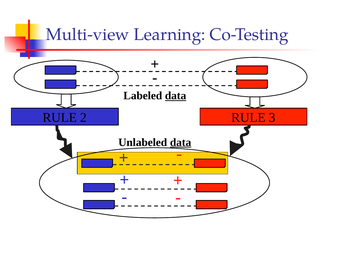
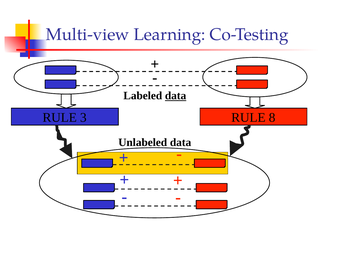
2: 2 -> 3
3: 3 -> 8
data at (181, 142) underline: present -> none
